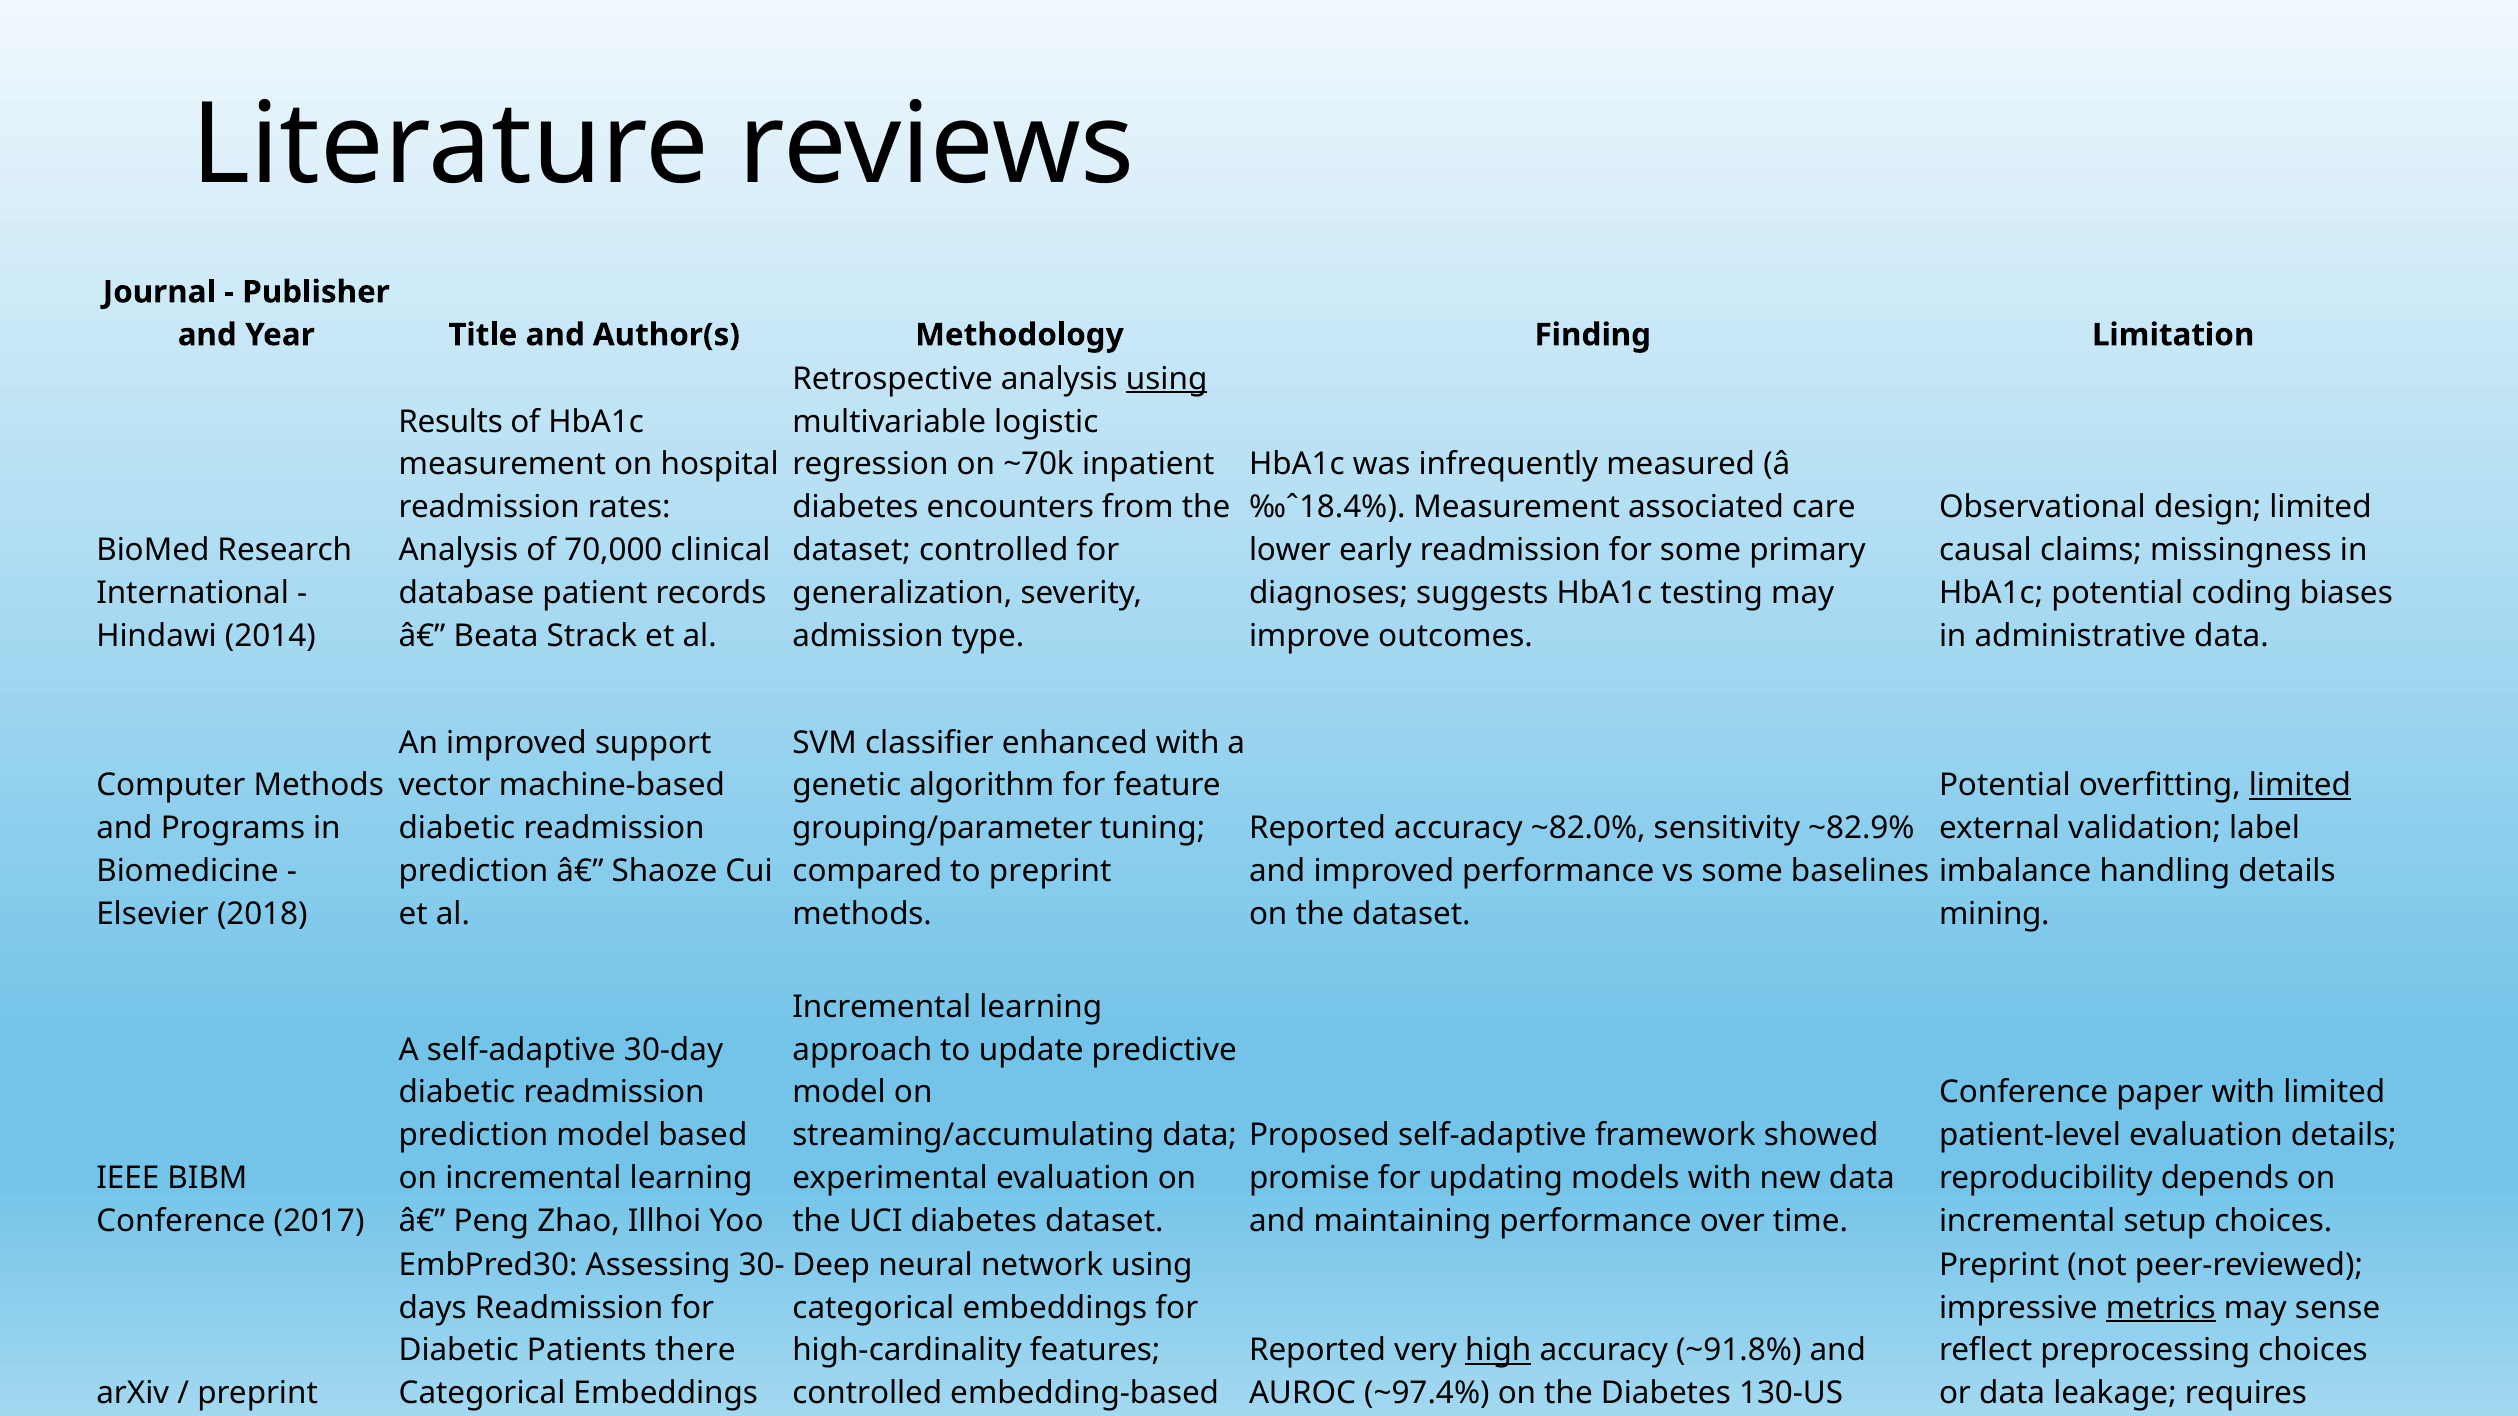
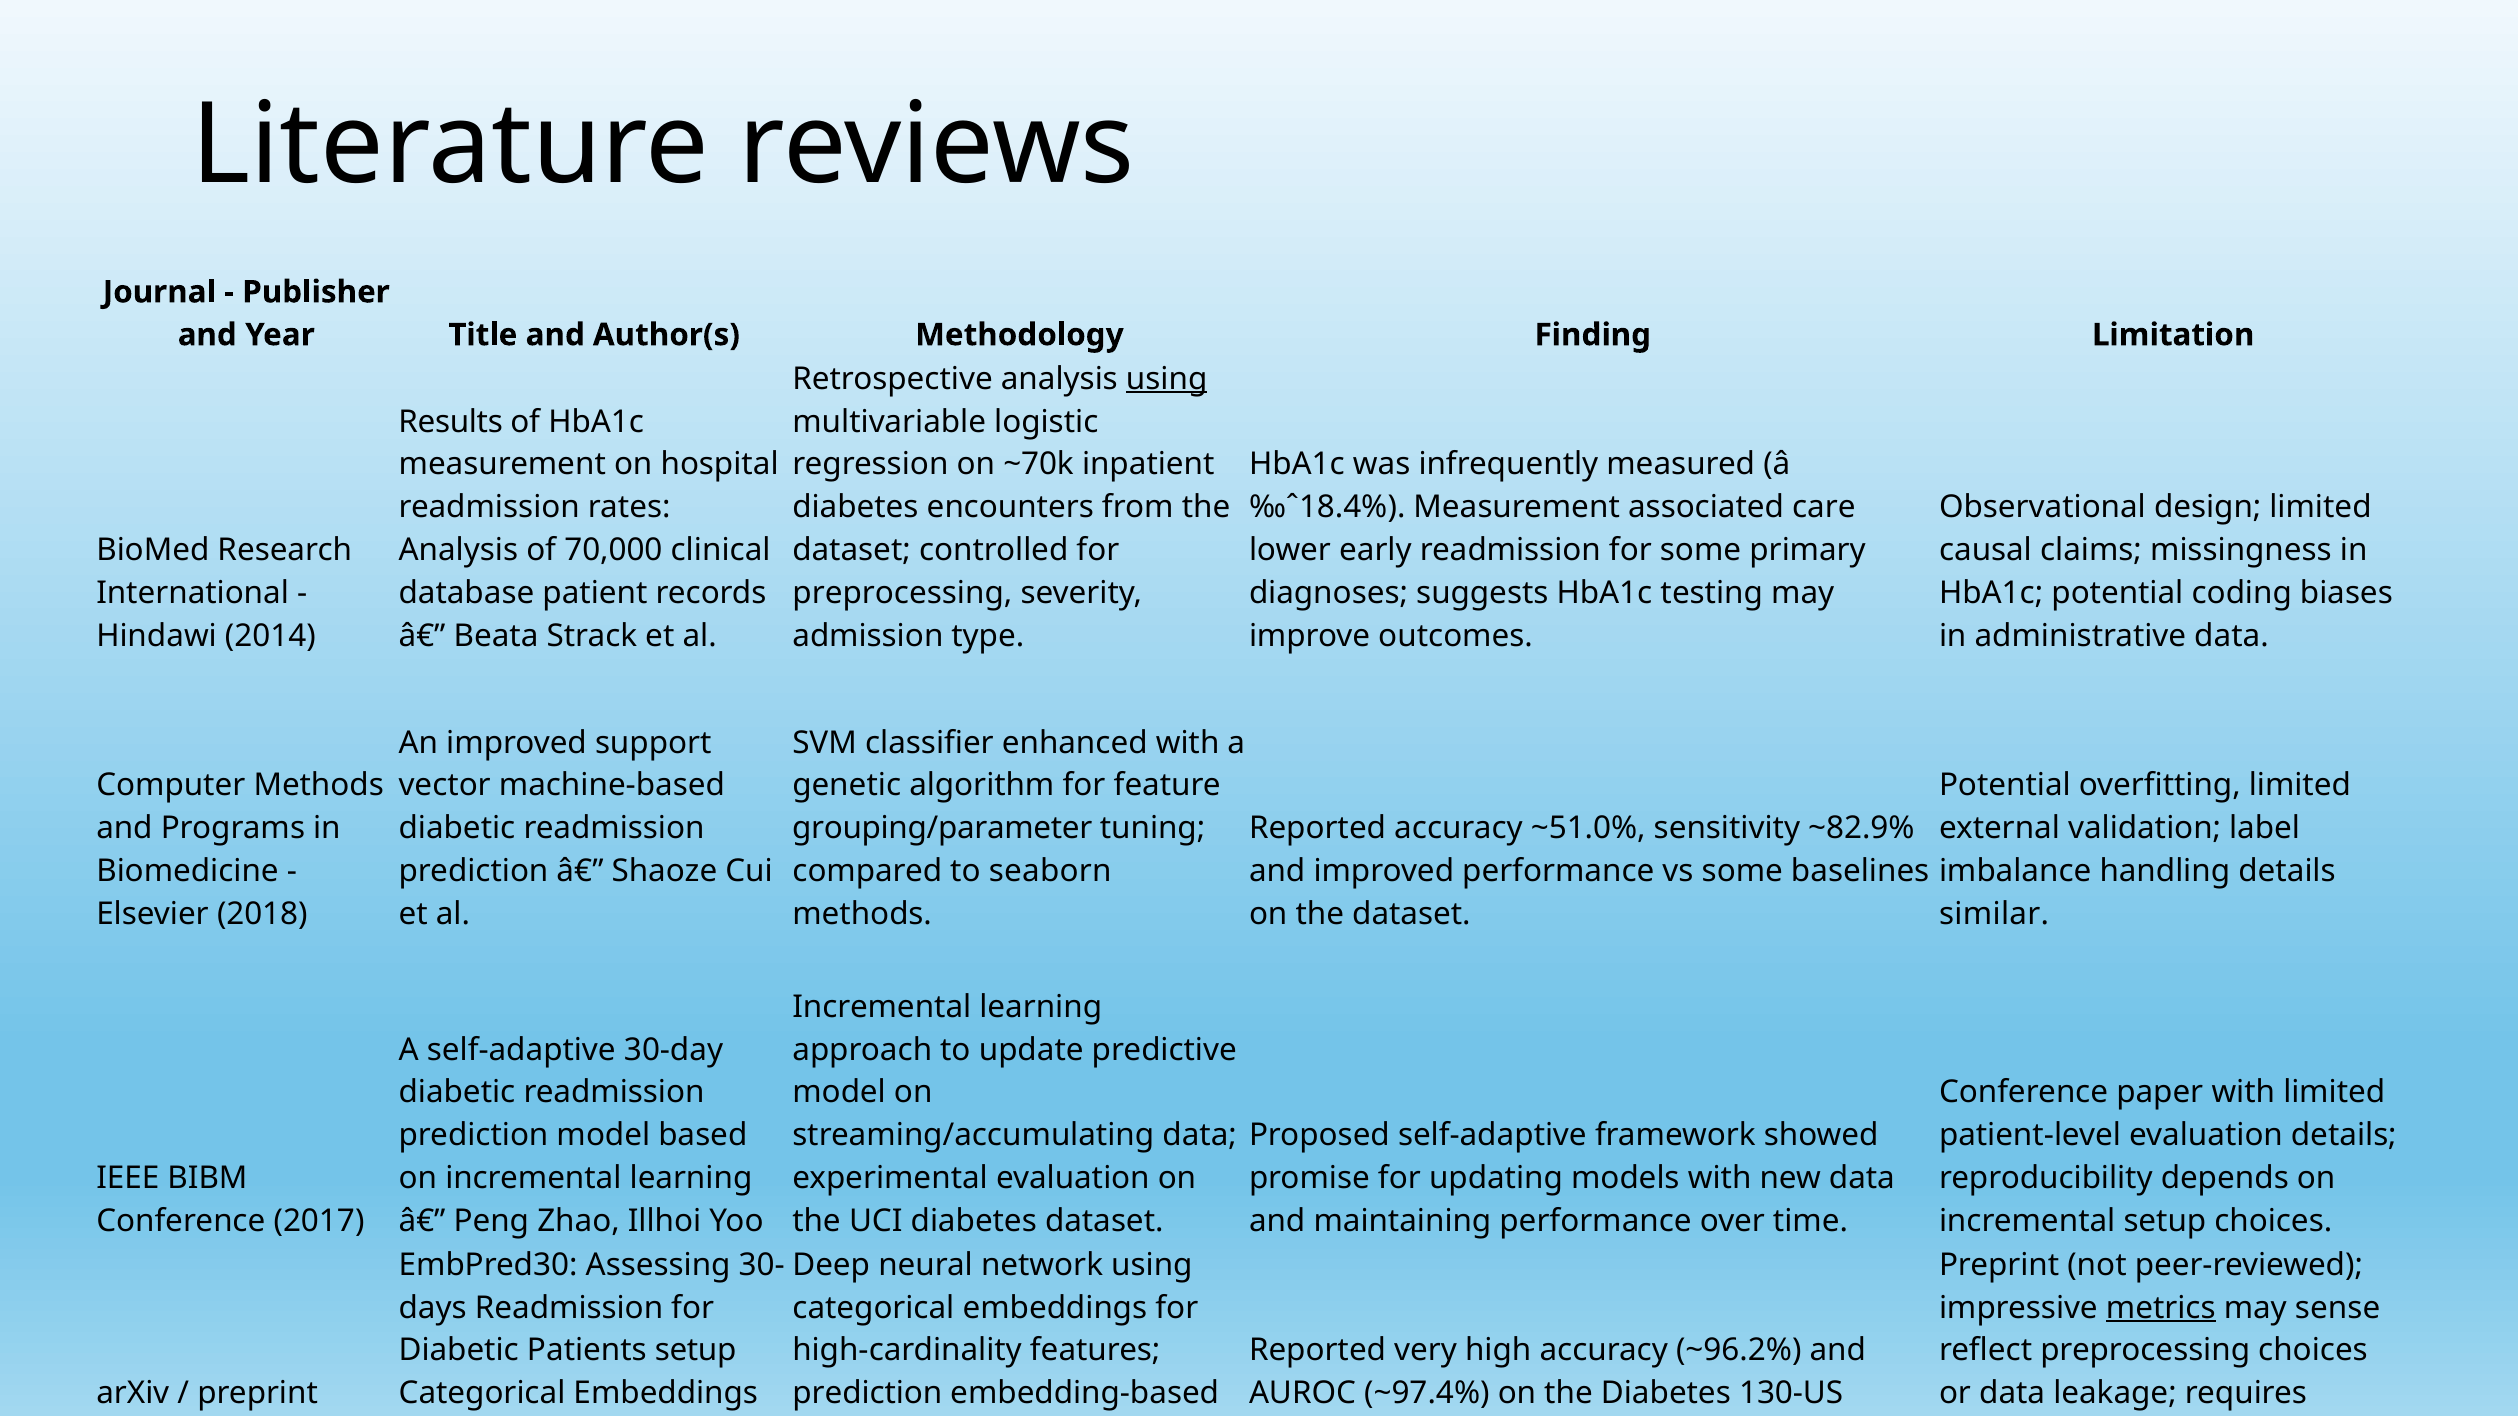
generalization at (902, 593): generalization -> preprocessing
limited at (2300, 786) underline: present -> none
~82.0%: ~82.0% -> ~51.0%
to preprint: preprint -> seaborn
mining: mining -> similar
Patients there: there -> setup
high underline: present -> none
~91.8%: ~91.8% -> ~96.2%
controlled at (867, 1394): controlled -> prediction
